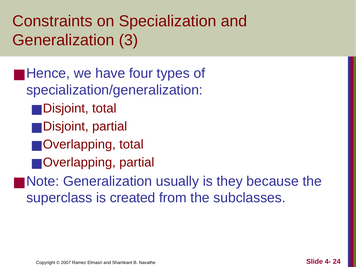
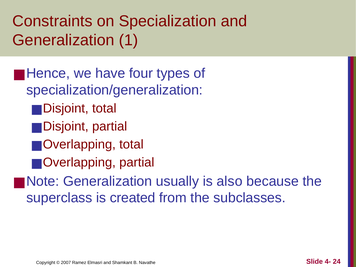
3: 3 -> 1
they: they -> also
